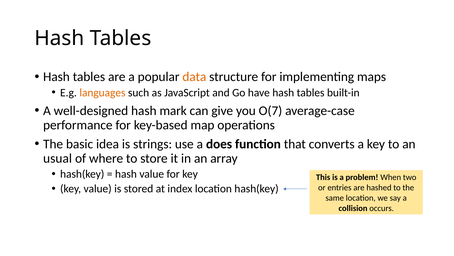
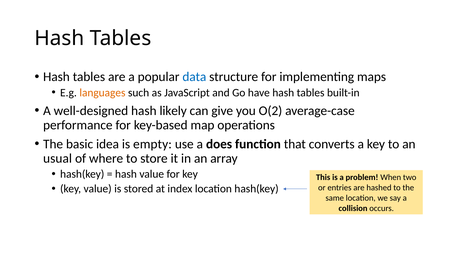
data colour: orange -> blue
mark: mark -> likely
O(7: O(7 -> O(2
strings: strings -> empty
